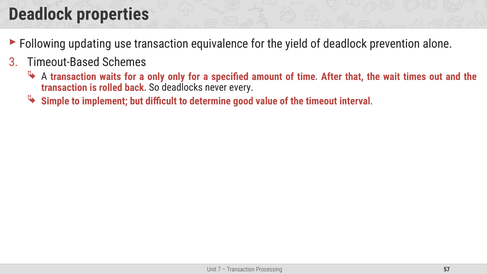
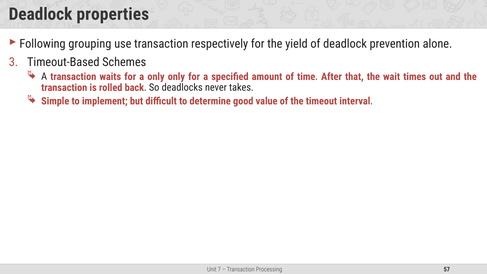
updating: updating -> grouping
equivalence: equivalence -> respectively
every: every -> takes
